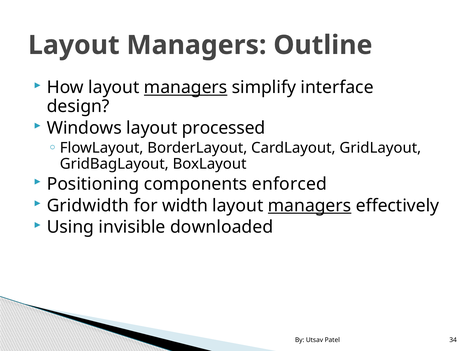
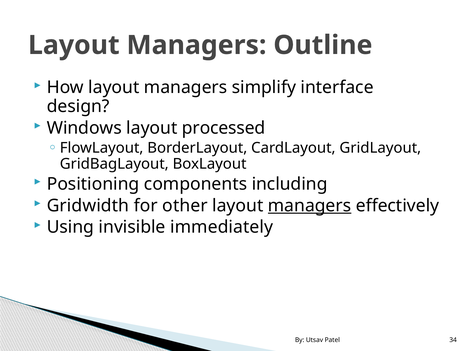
managers at (186, 88) underline: present -> none
enforced: enforced -> including
width: width -> other
downloaded: downloaded -> immediately
